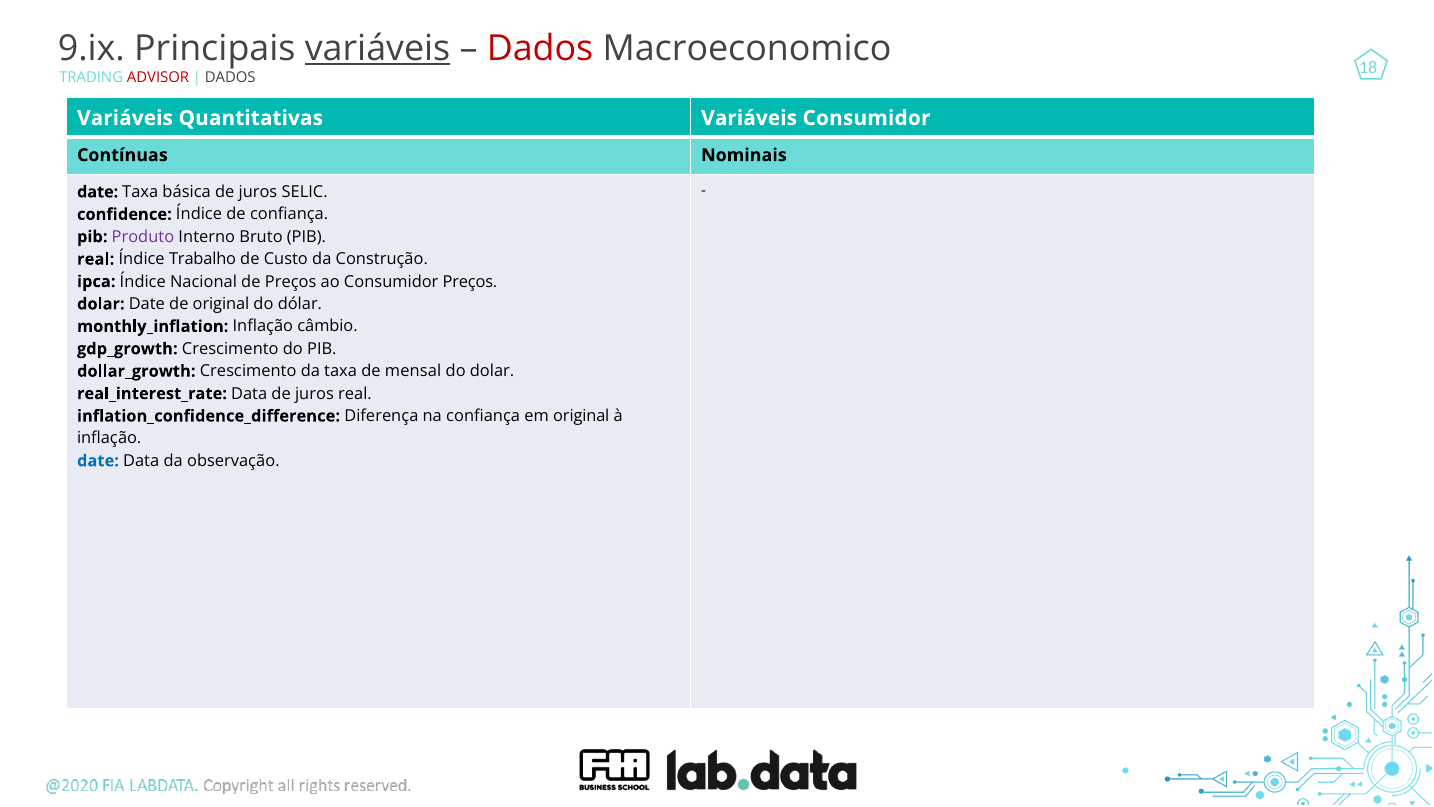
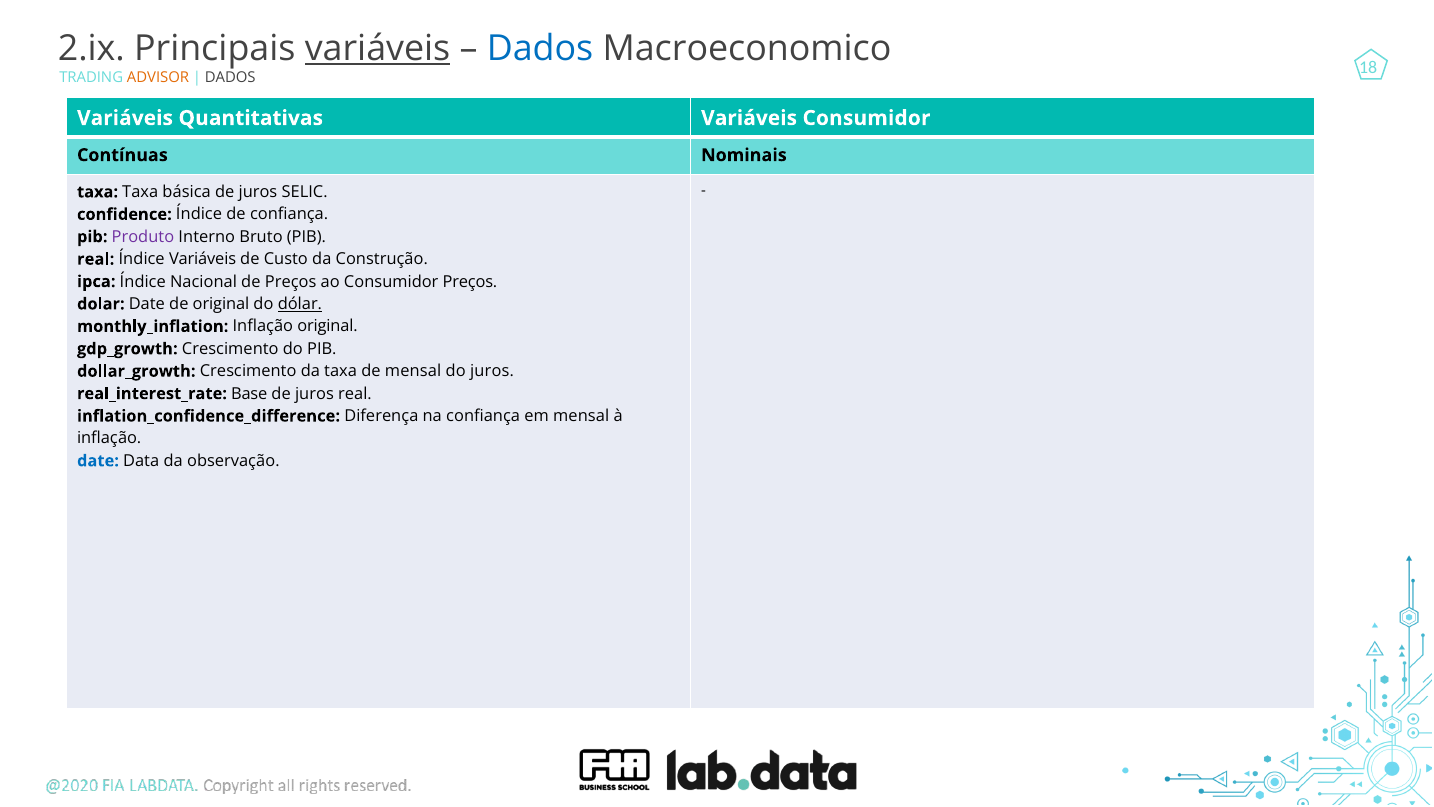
9.ix: 9.ix -> 2.ix
Dados at (540, 49) colour: red -> blue
ADVISOR colour: red -> orange
date at (98, 192): date -> taxa
Índice Trabalho: Trabalho -> Variáveis
dólar underline: none -> present
Inflação câmbio: câmbio -> original
do dolar: dolar -> juros
Data at (249, 393): Data -> Base
em original: original -> mensal
